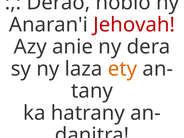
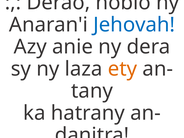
Jehovah colour: red -> blue
